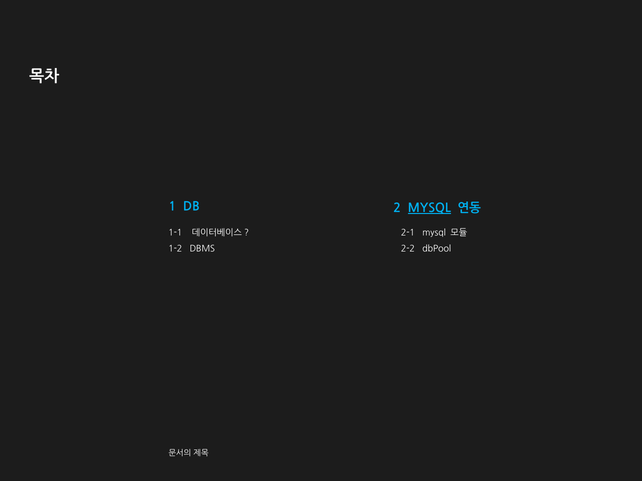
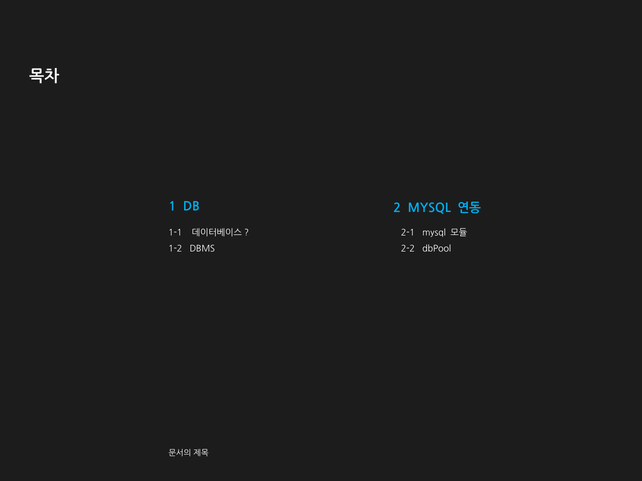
MYSQL at (429, 208) underline: present -> none
